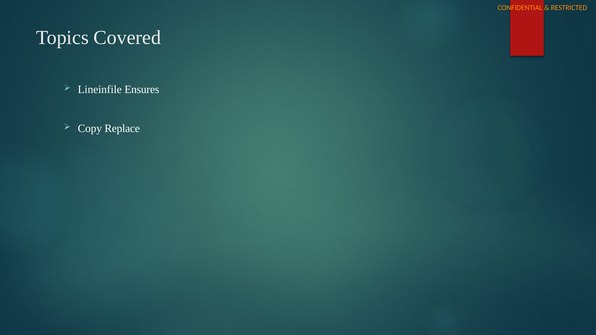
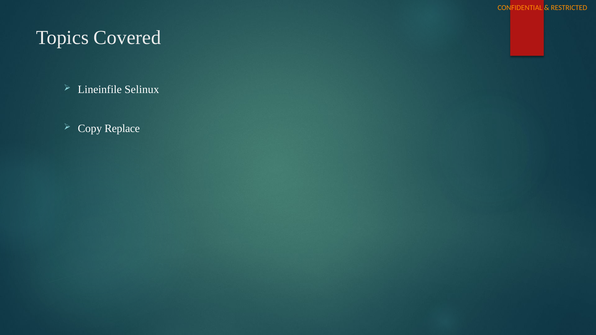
Ensures: Ensures -> Selinux
